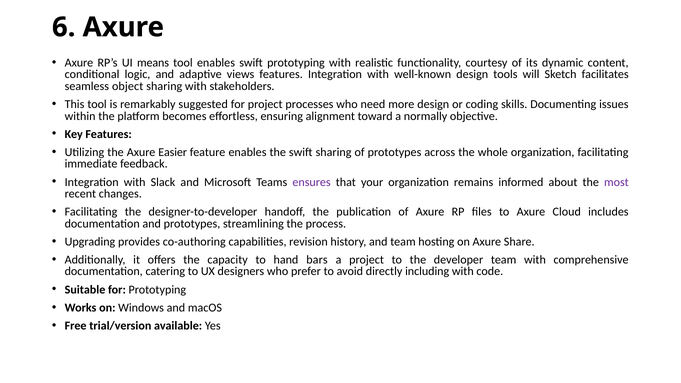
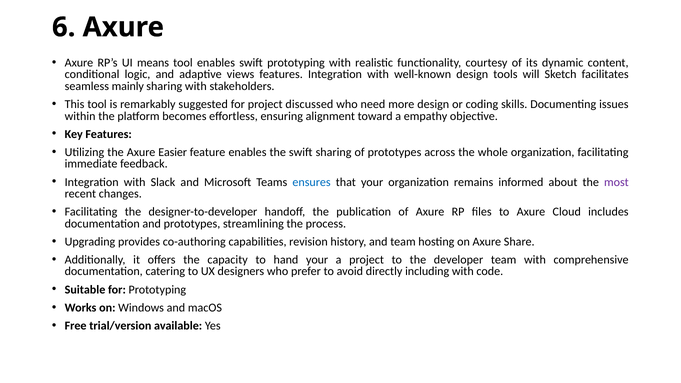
object: object -> mainly
processes: processes -> discussed
normally: normally -> empathy
ensures colour: purple -> blue
hand bars: bars -> your
